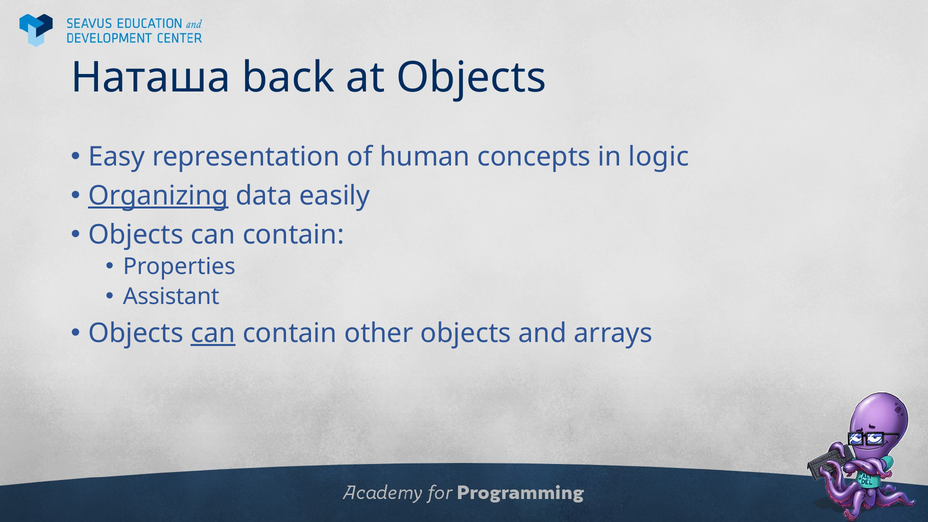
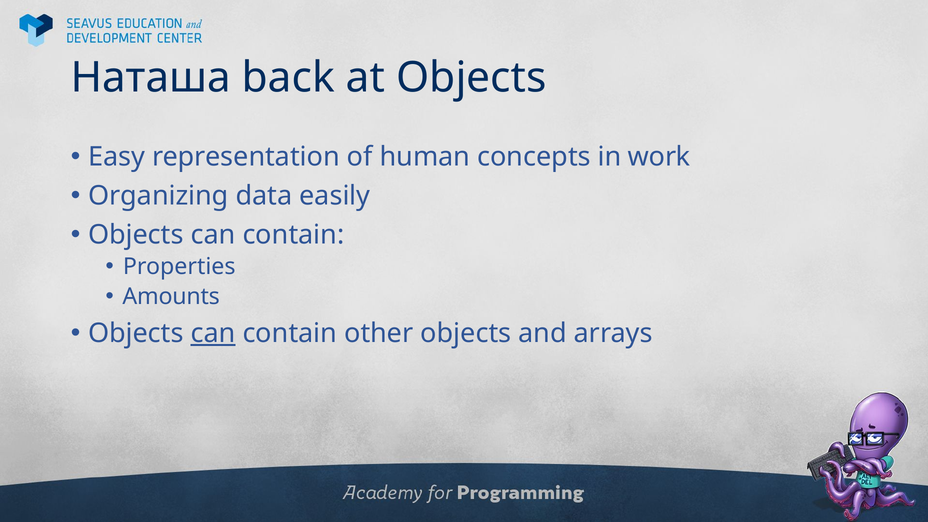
logic: logic -> work
Organizing underline: present -> none
Assistant: Assistant -> Amounts
